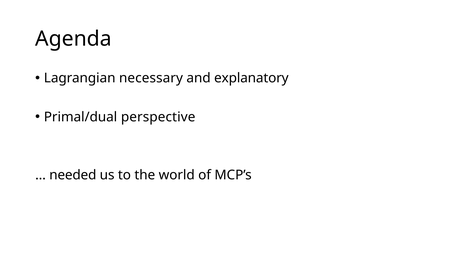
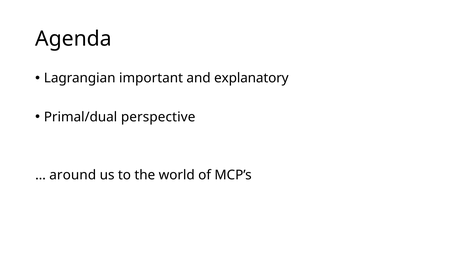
necessary: necessary -> important
needed: needed -> around
